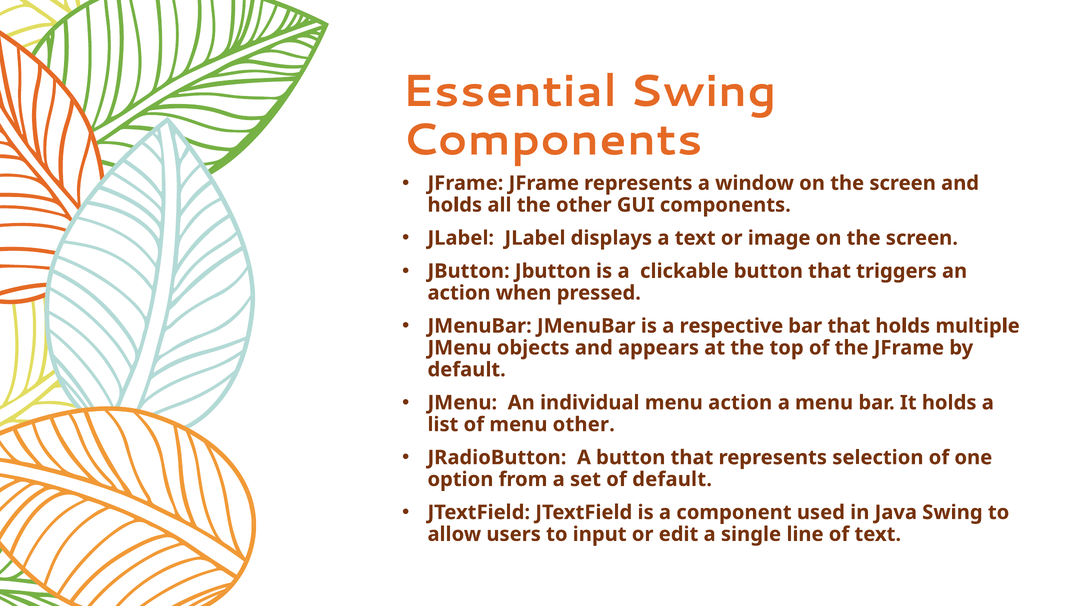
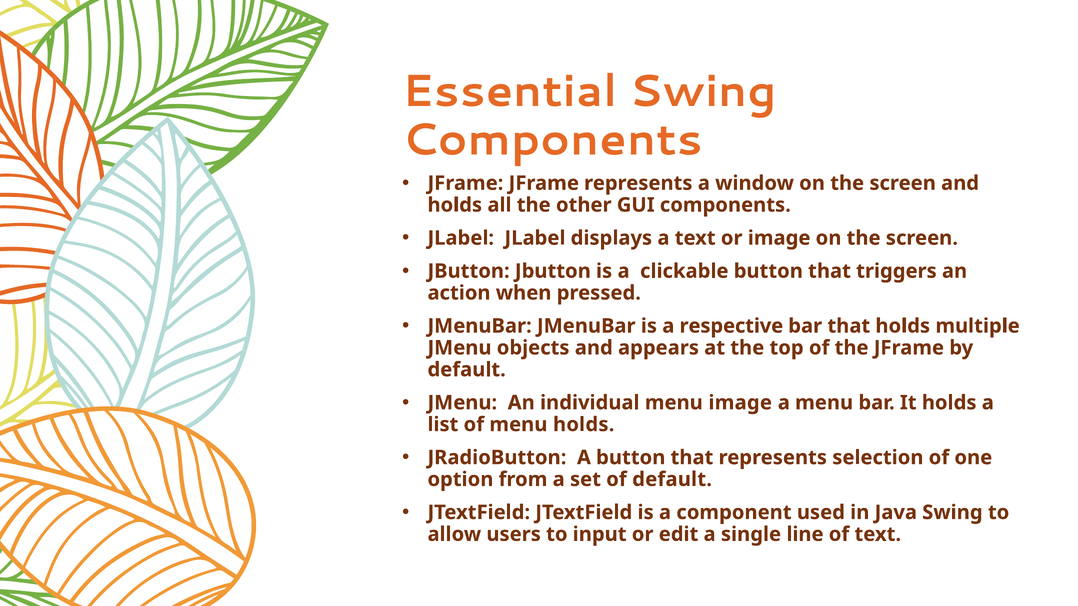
menu action: action -> image
menu other: other -> holds
